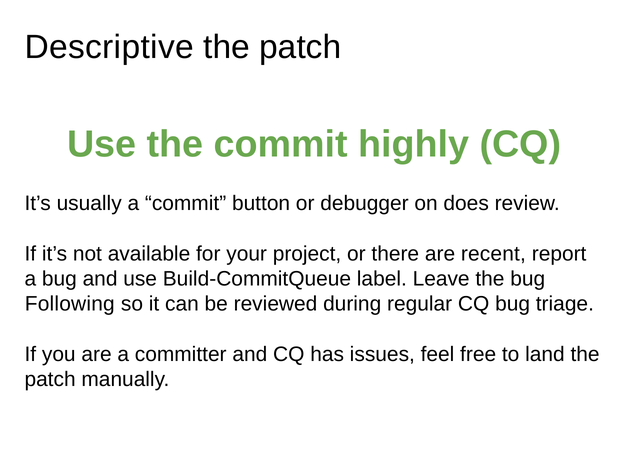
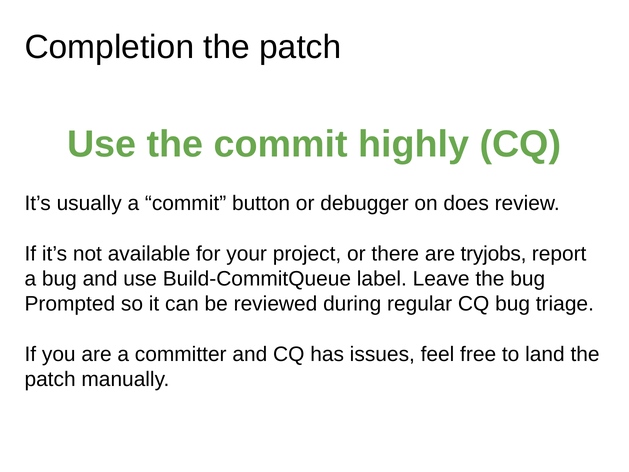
Descriptive: Descriptive -> Completion
recent: recent -> tryjobs
Following: Following -> Prompted
